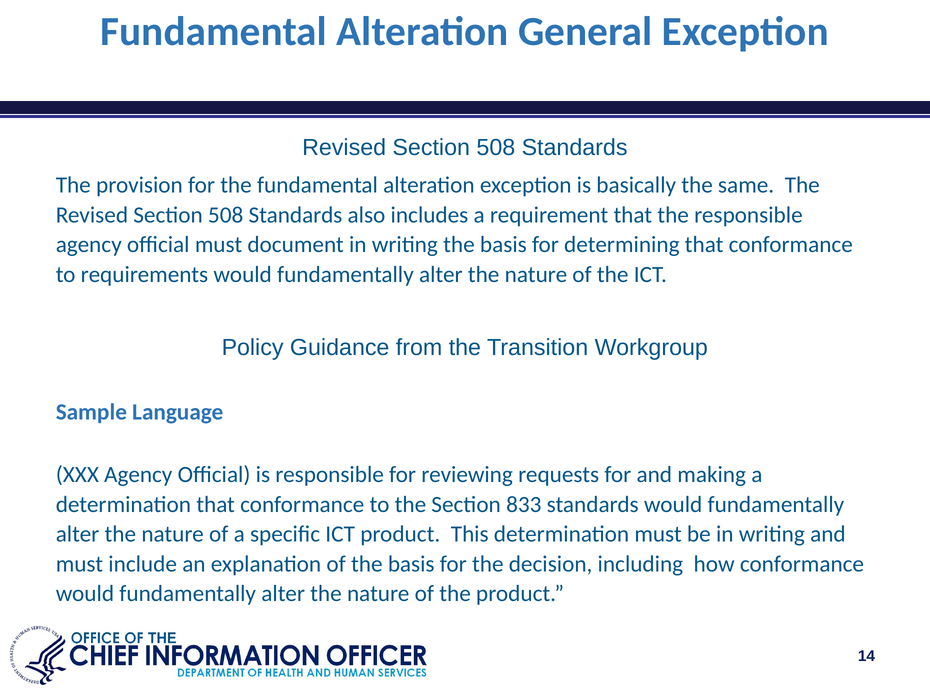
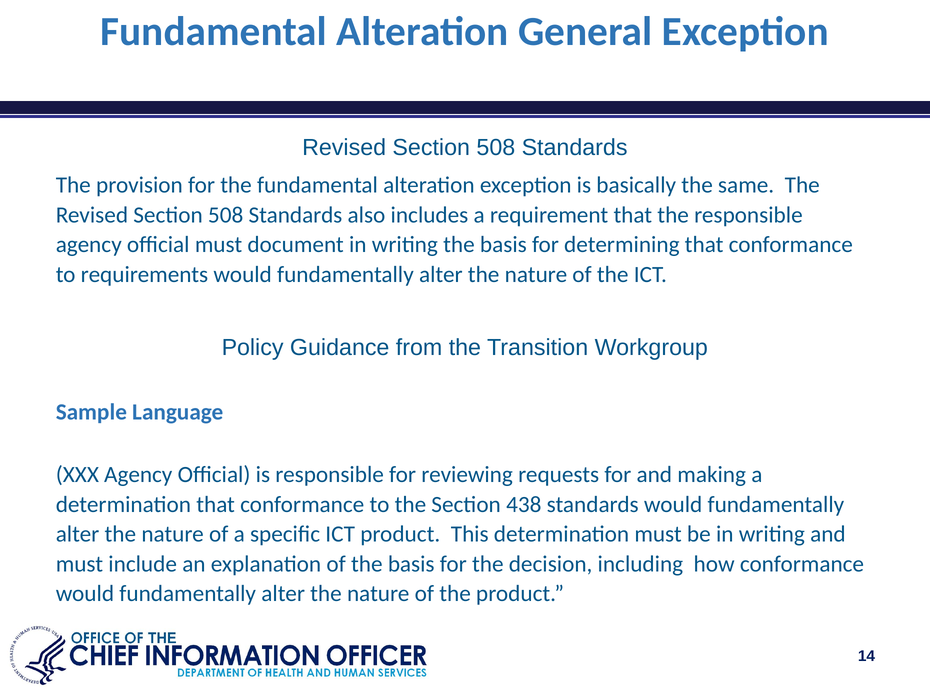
833: 833 -> 438
